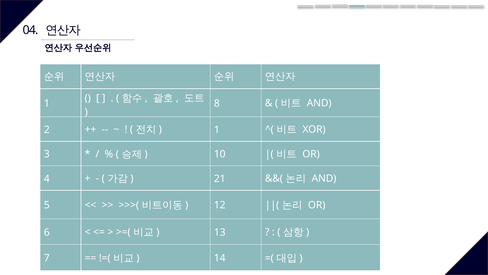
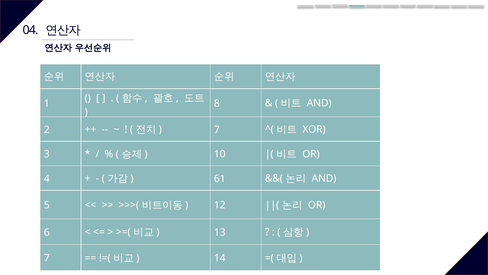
1 at (217, 129): 1 -> 7
21: 21 -> 61
